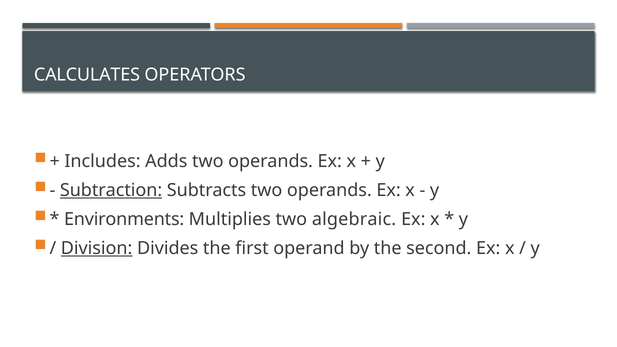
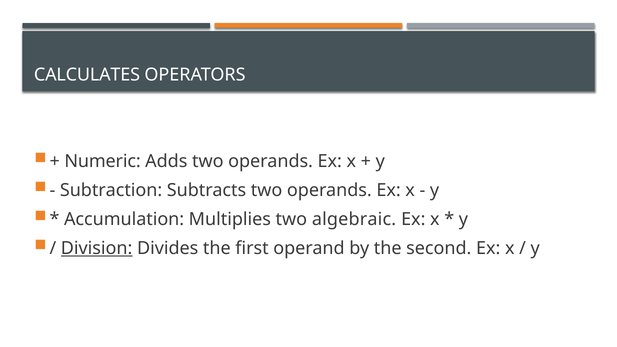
Includes: Includes -> Numeric
Subtraction underline: present -> none
Environments: Environments -> Accumulation
